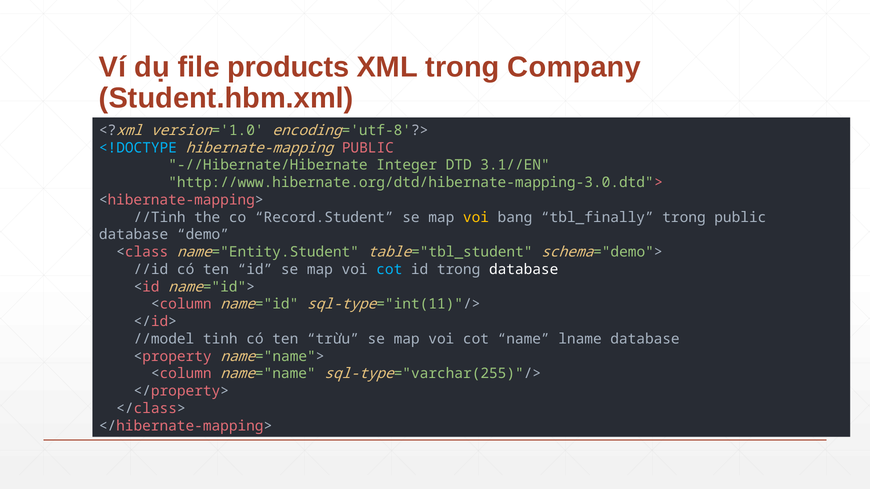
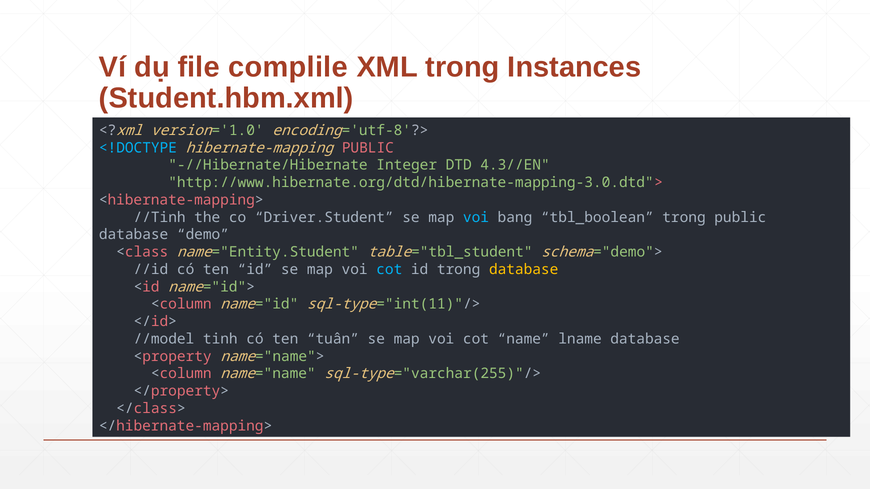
products: products -> complile
Company: Company -> Instances
3.1//EN: 3.1//EN -> 4.3//EN
Record.Student: Record.Student -> Driver.Student
voi at (476, 217) colour: yellow -> light blue
tbl_finally: tbl_finally -> tbl_boolean
database at (524, 270) colour: white -> yellow
trừu: trừu -> tuân
